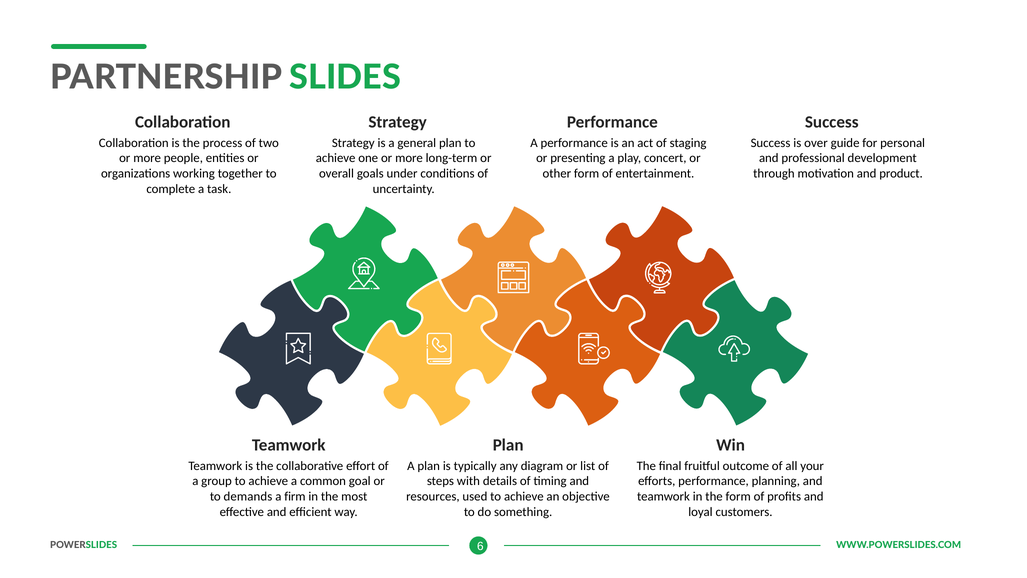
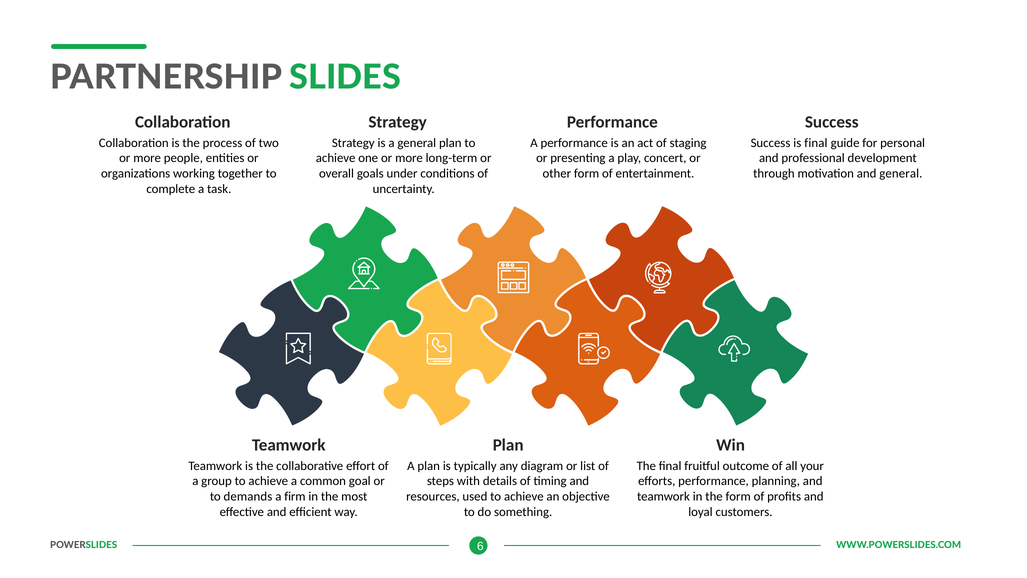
is over: over -> final
and product: product -> general
